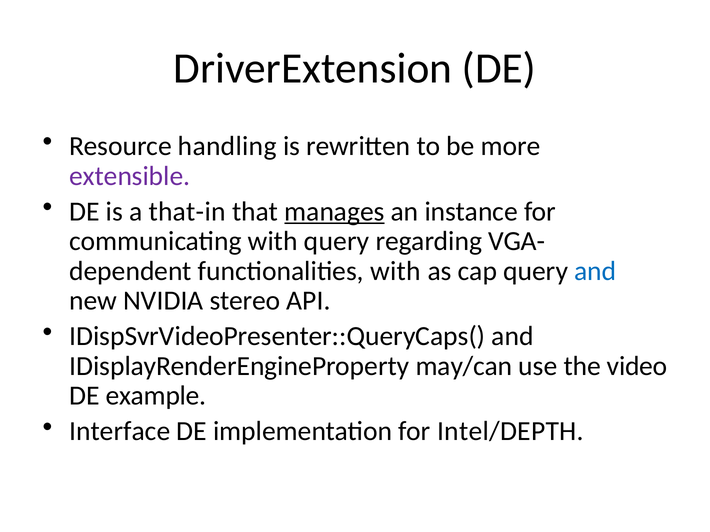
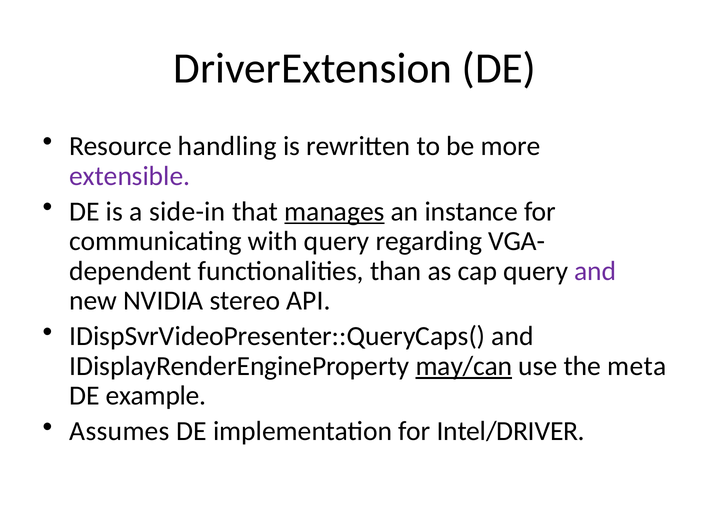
that-in: that-in -> side-in
functionalities with: with -> than
and at (595, 271) colour: blue -> purple
may/can underline: none -> present
video: video -> meta
Interface: Interface -> Assumes
Intel/DEPTH: Intel/DEPTH -> Intel/DRIVER
